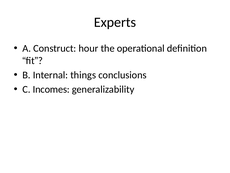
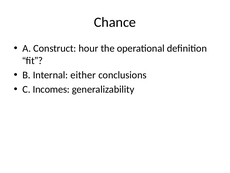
Experts: Experts -> Chance
things: things -> either
